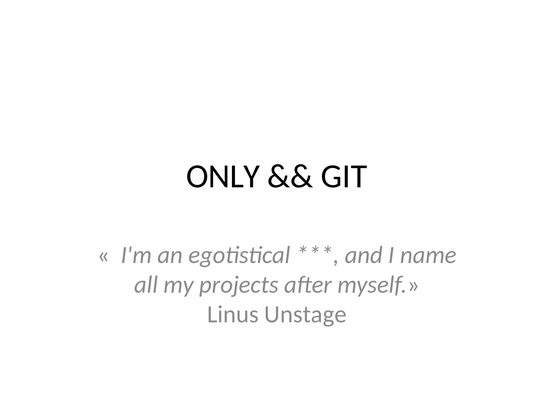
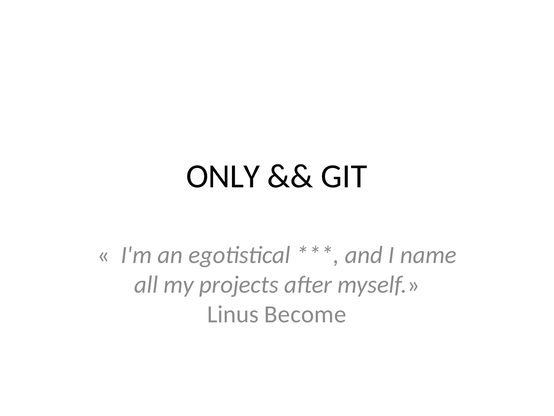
Unstage: Unstage -> Become
